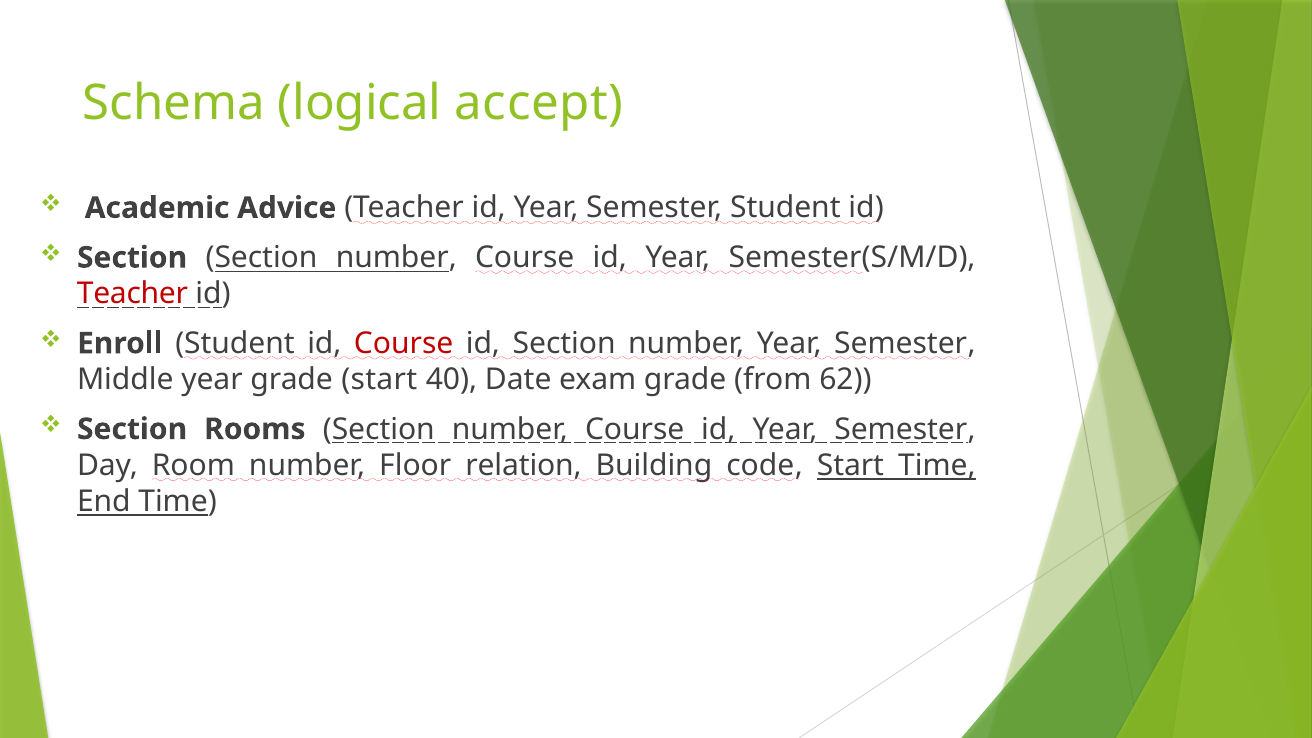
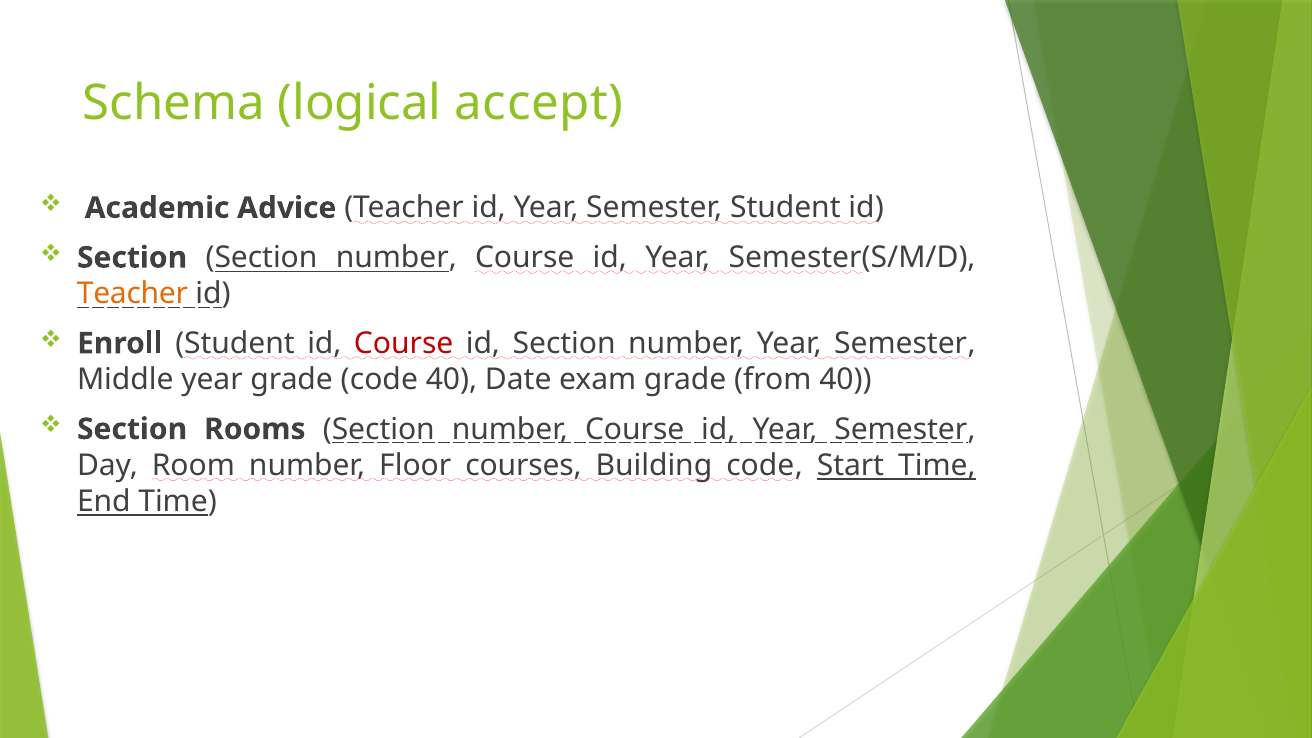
Teacher at (132, 294) colour: red -> orange
grade start: start -> code
from 62: 62 -> 40
relation: relation -> courses
